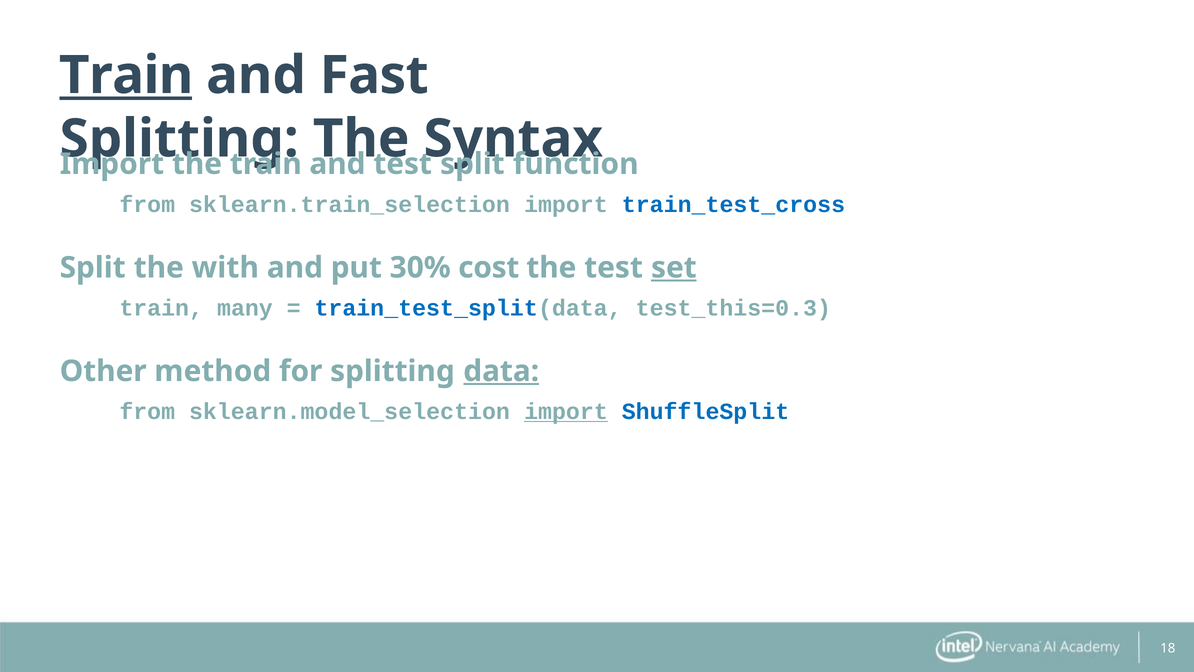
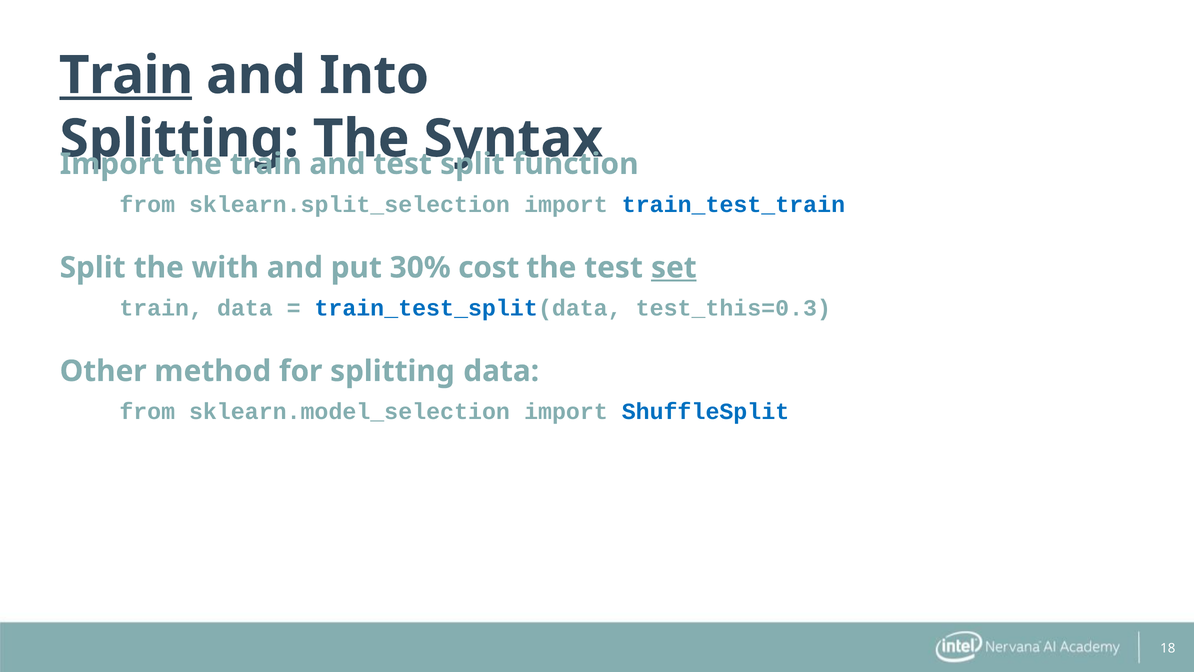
Fast: Fast -> Into
sklearn.train_selection: sklearn.train_selection -> sklearn.split_selection
train_test_cross: train_test_cross -> train_test_train
train many: many -> data
data at (501, 371) underline: present -> none
import at (566, 411) underline: present -> none
